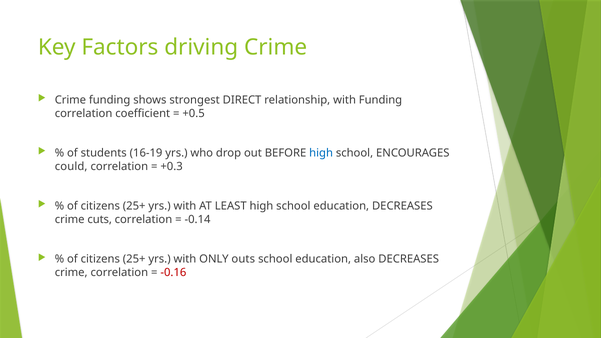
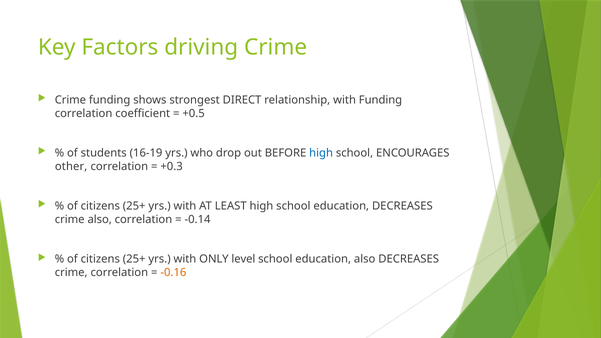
could: could -> other
crime cuts: cuts -> also
outs: outs -> level
-0.16 colour: red -> orange
